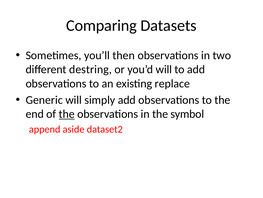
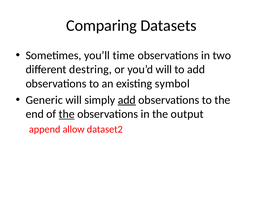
then: then -> time
replace: replace -> symbol
add at (127, 100) underline: none -> present
symbol: symbol -> output
aside: aside -> allow
